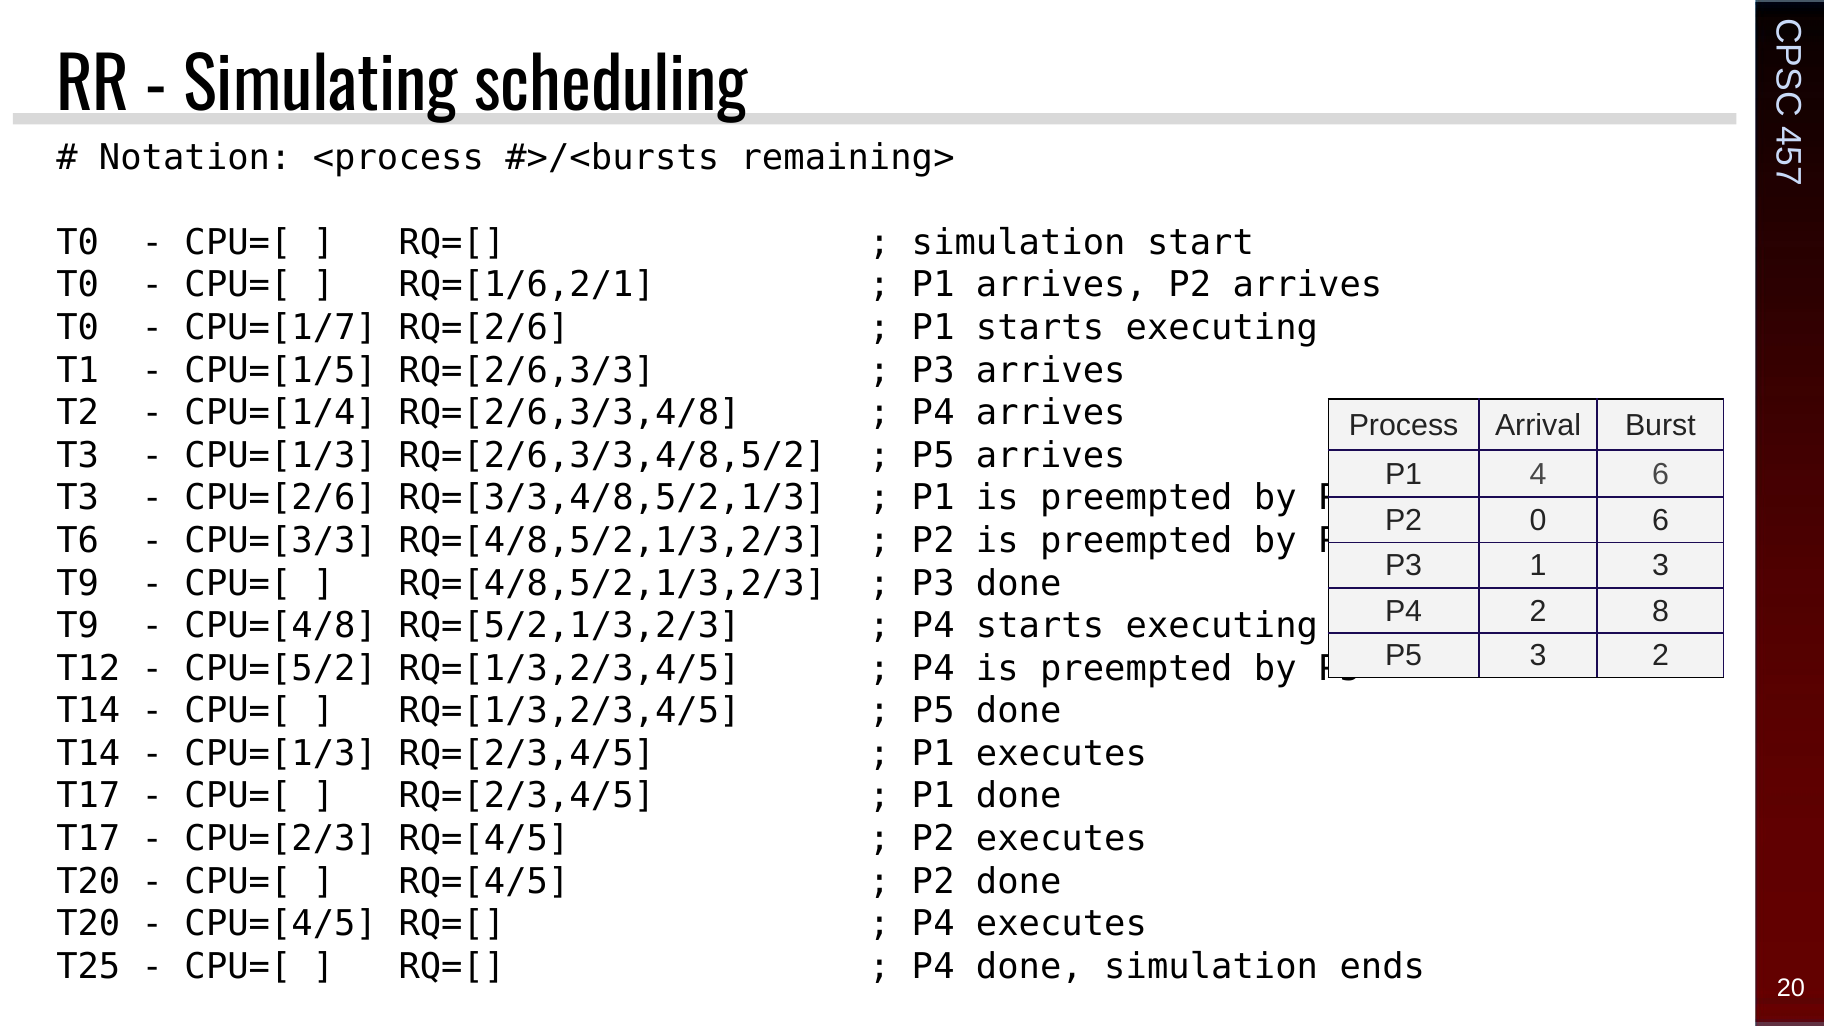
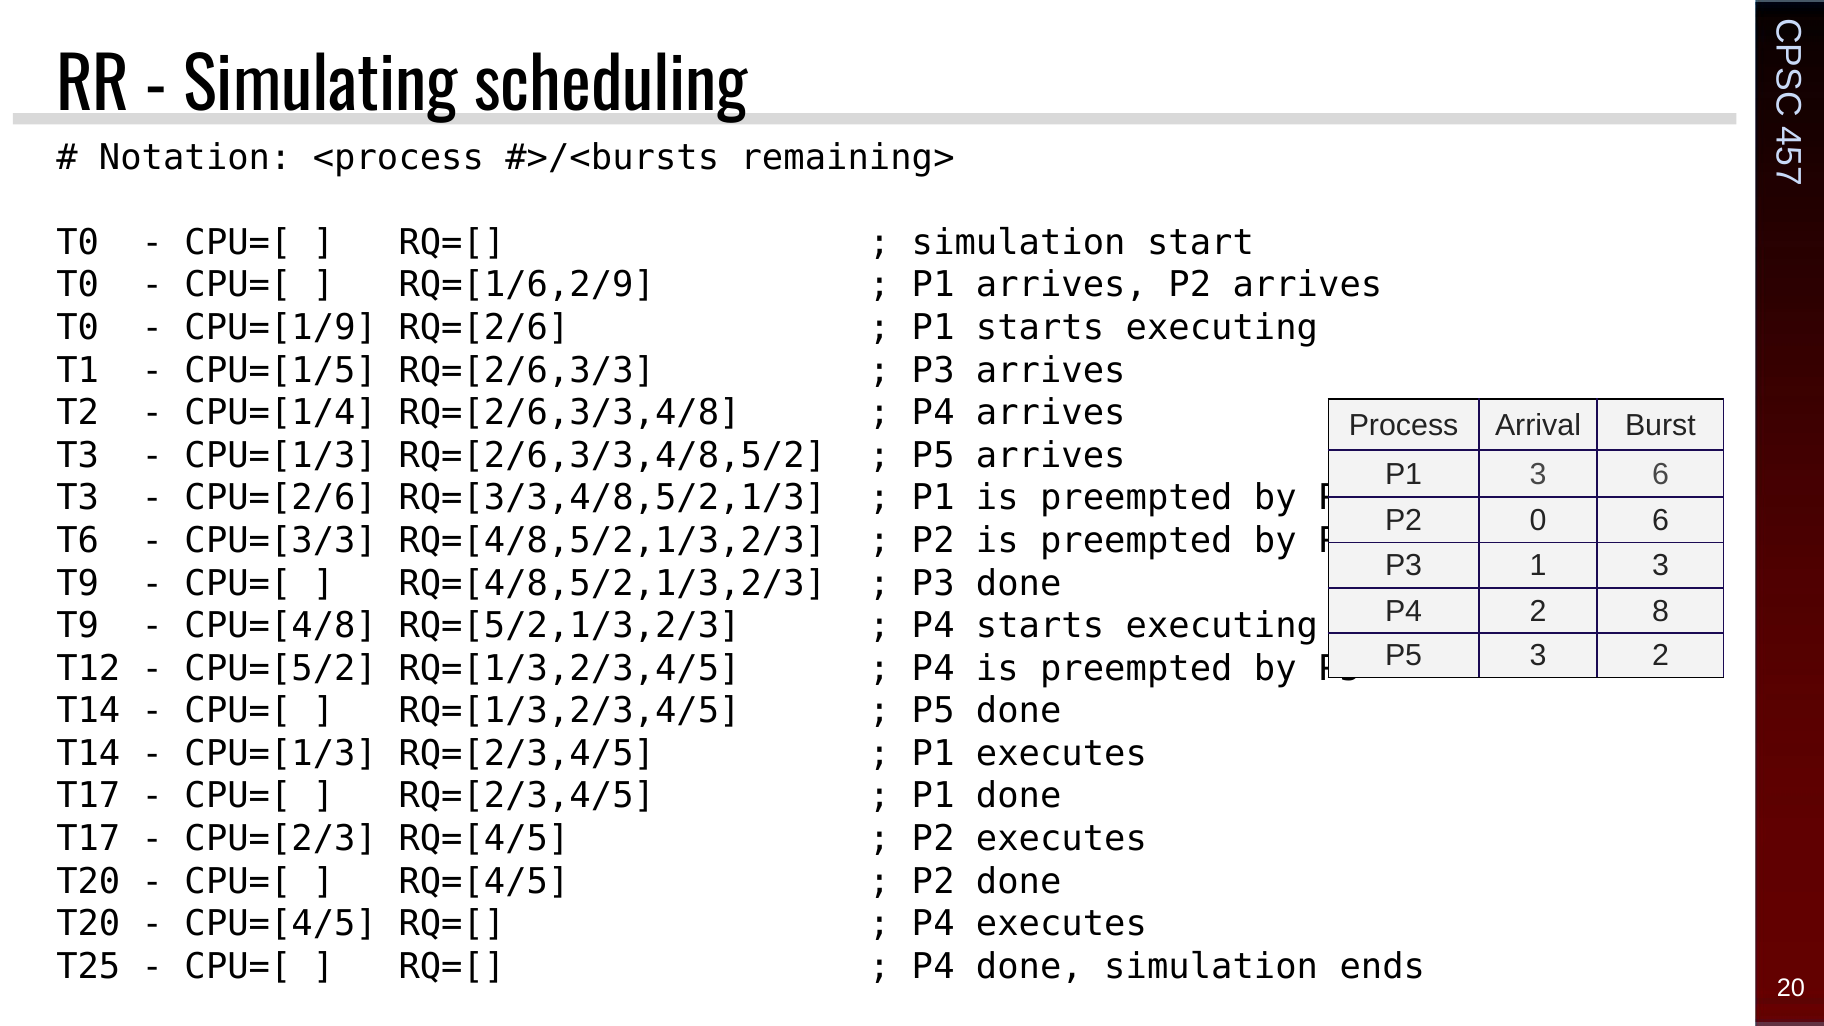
RQ=[1/6,2/1: RQ=[1/6,2/1 -> RQ=[1/6,2/9
CPU=[1/7: CPU=[1/7 -> CPU=[1/9
P1 4: 4 -> 3
